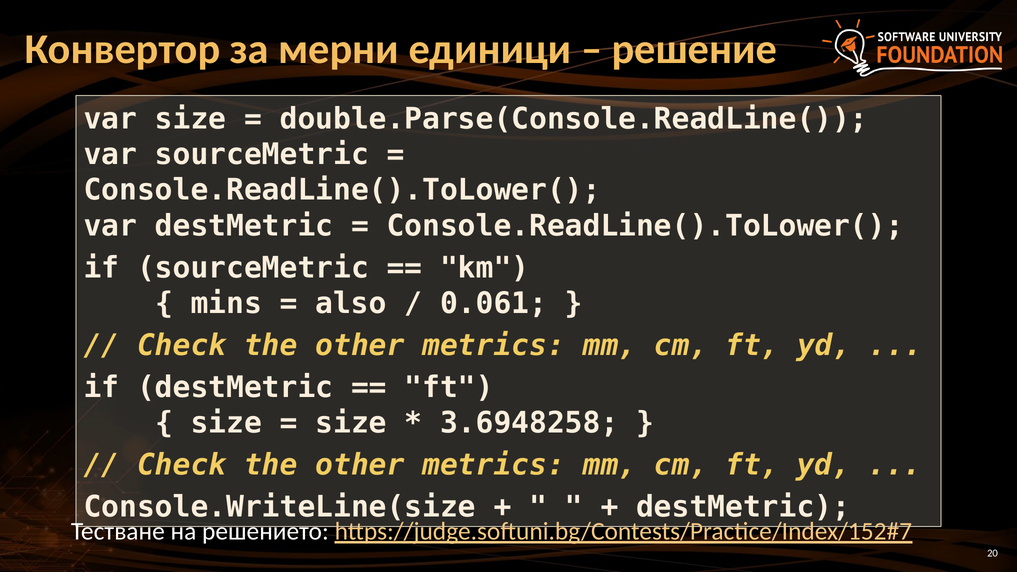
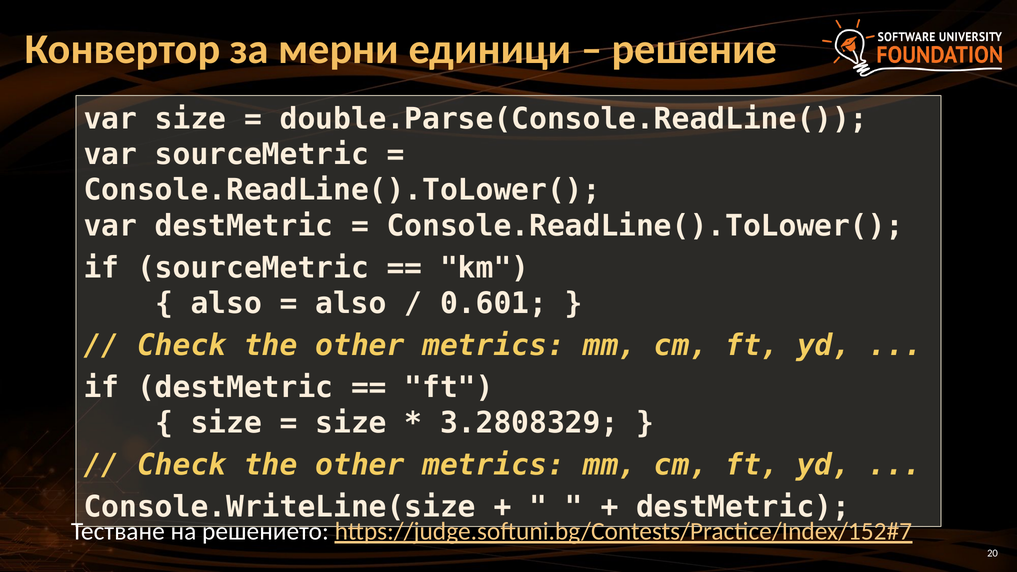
mins at (226, 303): mins -> also
0.061: 0.061 -> 0.601
3.6948258: 3.6948258 -> 3.2808329
